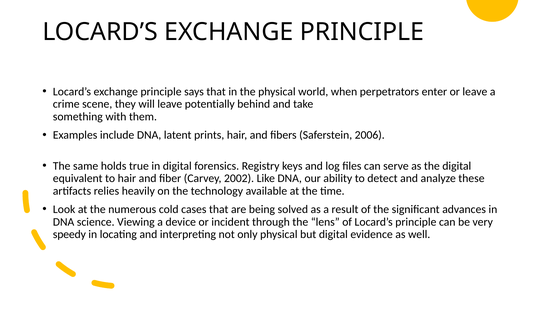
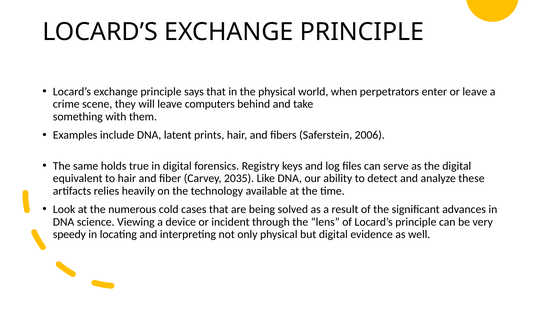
potentially: potentially -> computers
2002: 2002 -> 2035
